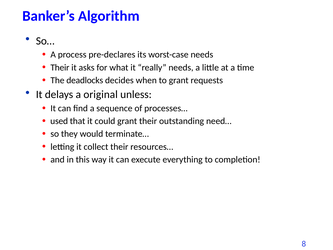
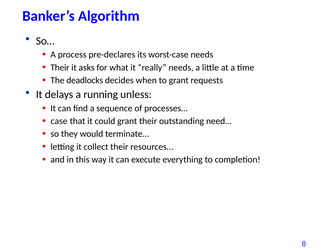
original: original -> running
used: used -> case
